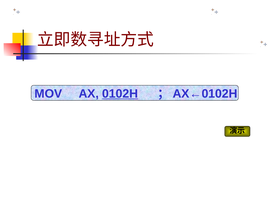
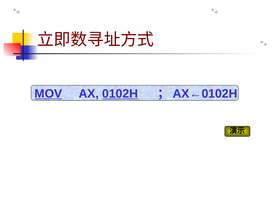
MOV underline: none -> present
